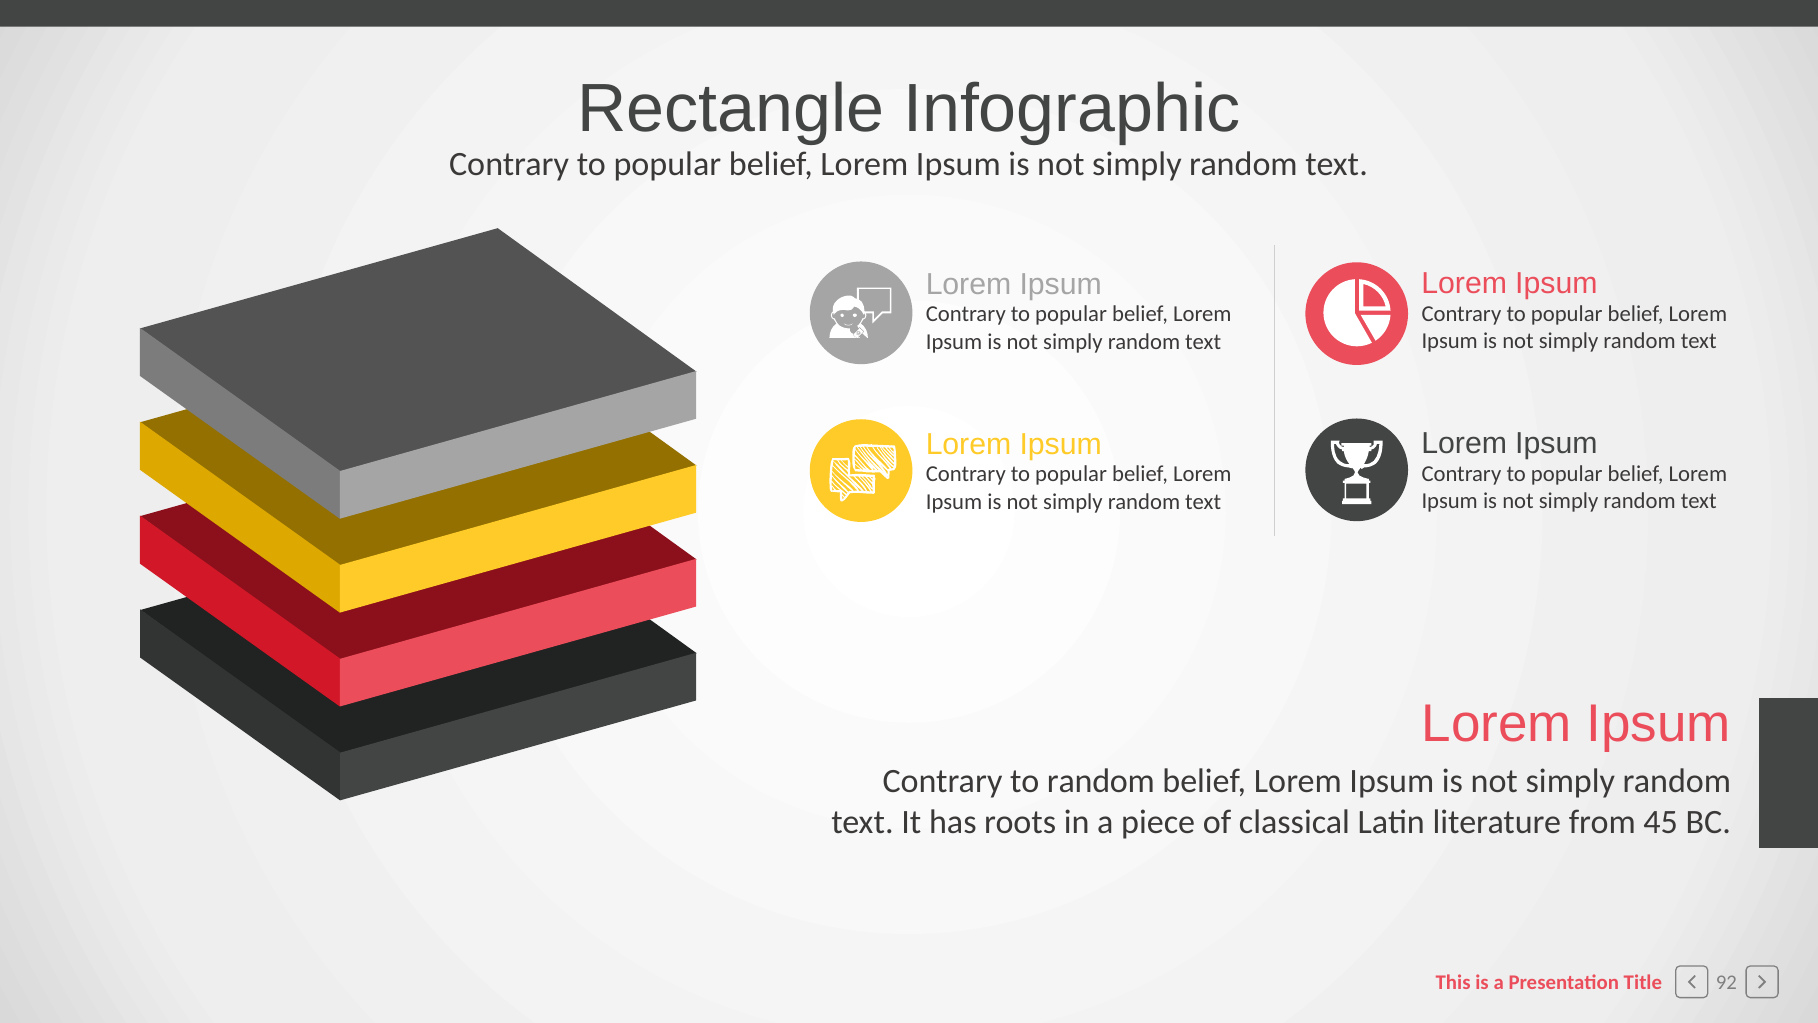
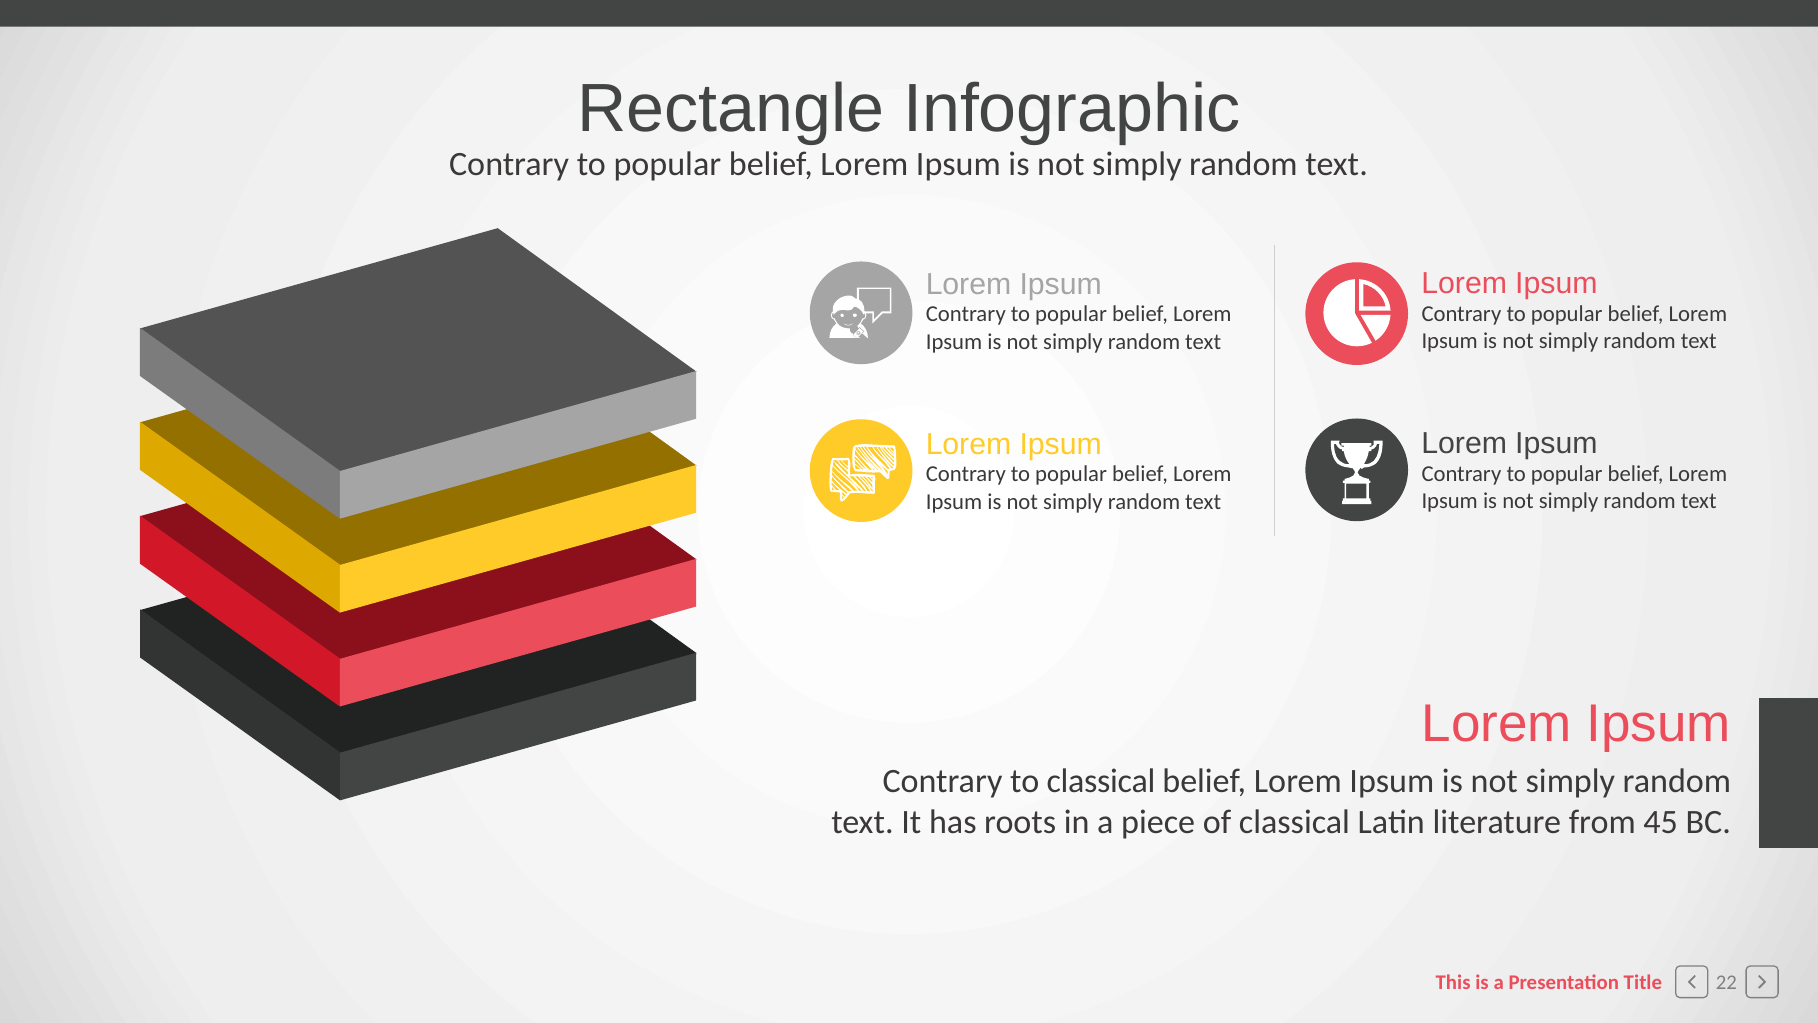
to random: random -> classical
92: 92 -> 22
